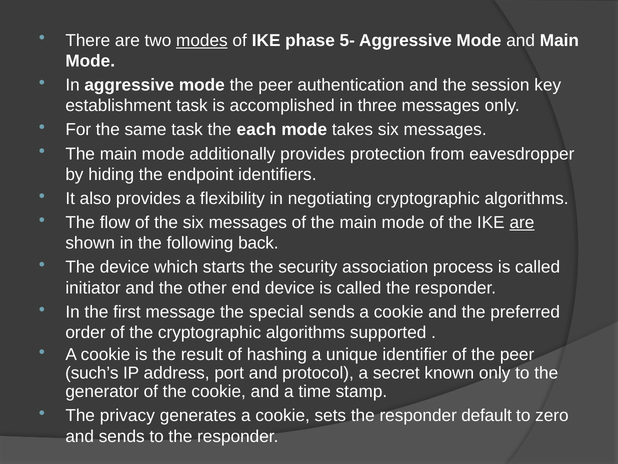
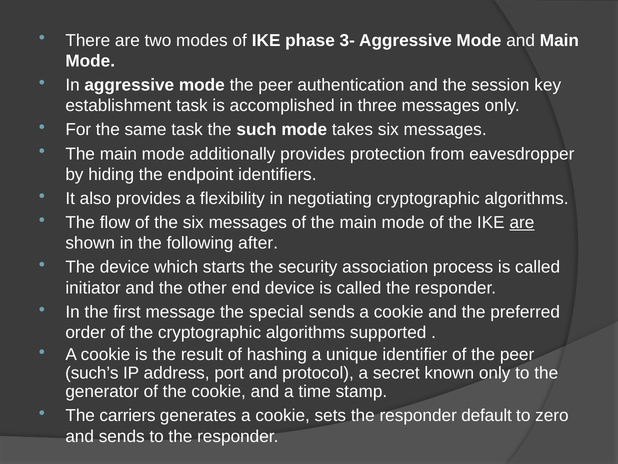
modes underline: present -> none
5-: 5- -> 3-
each: each -> such
back: back -> after
privacy: privacy -> carriers
